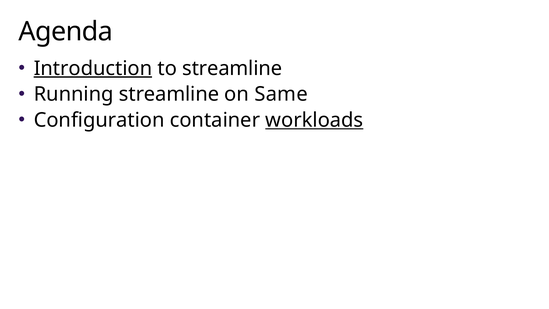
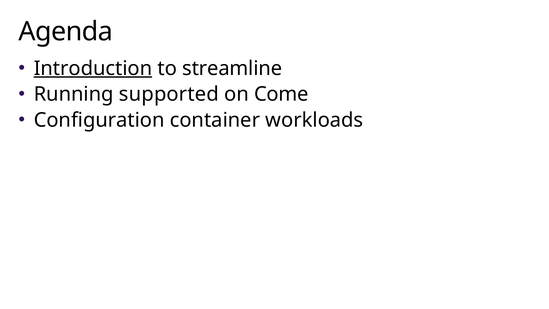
Running streamline: streamline -> supported
Same: Same -> Come
workloads underline: present -> none
